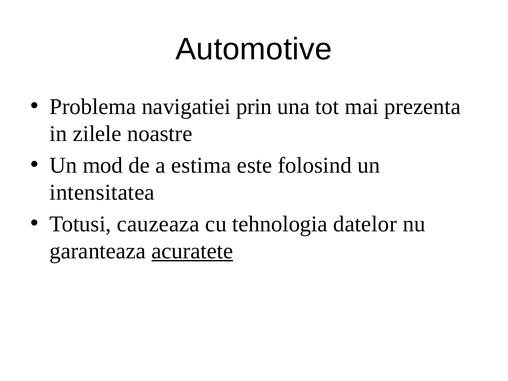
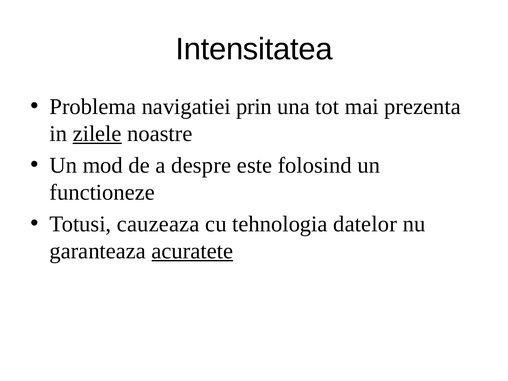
Automotive: Automotive -> Intensitatea
zilele underline: none -> present
estima: estima -> despre
intensitatea: intensitatea -> functioneze
